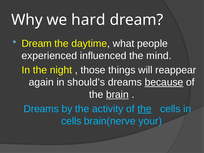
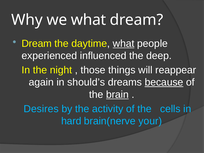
we hard: hard -> what
what at (124, 44) underline: none -> present
mind: mind -> deep
Dreams at (41, 109): Dreams -> Desires
the at (145, 109) underline: present -> none
cells at (71, 121): cells -> hard
